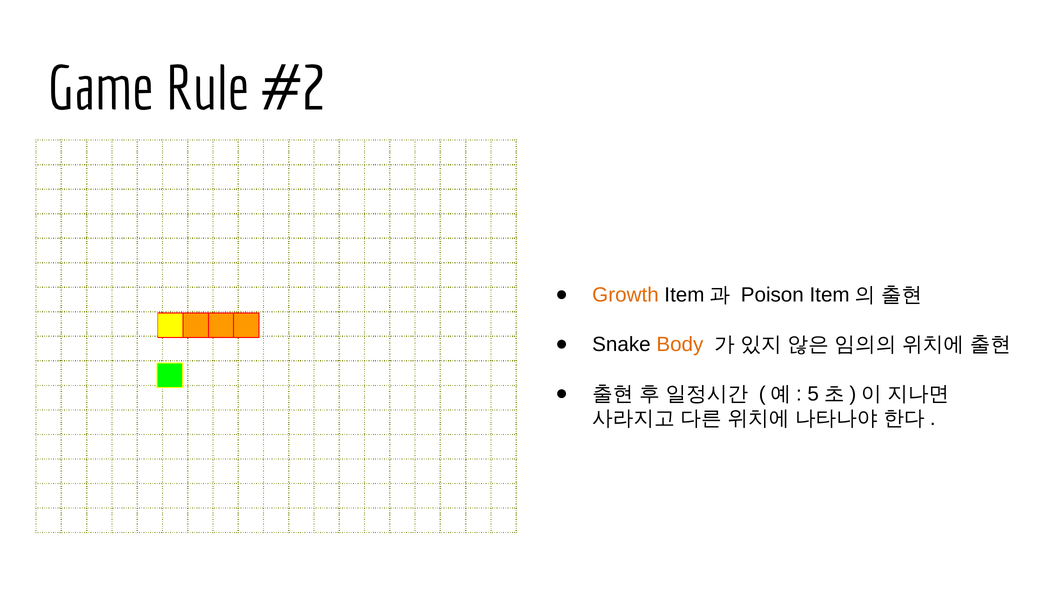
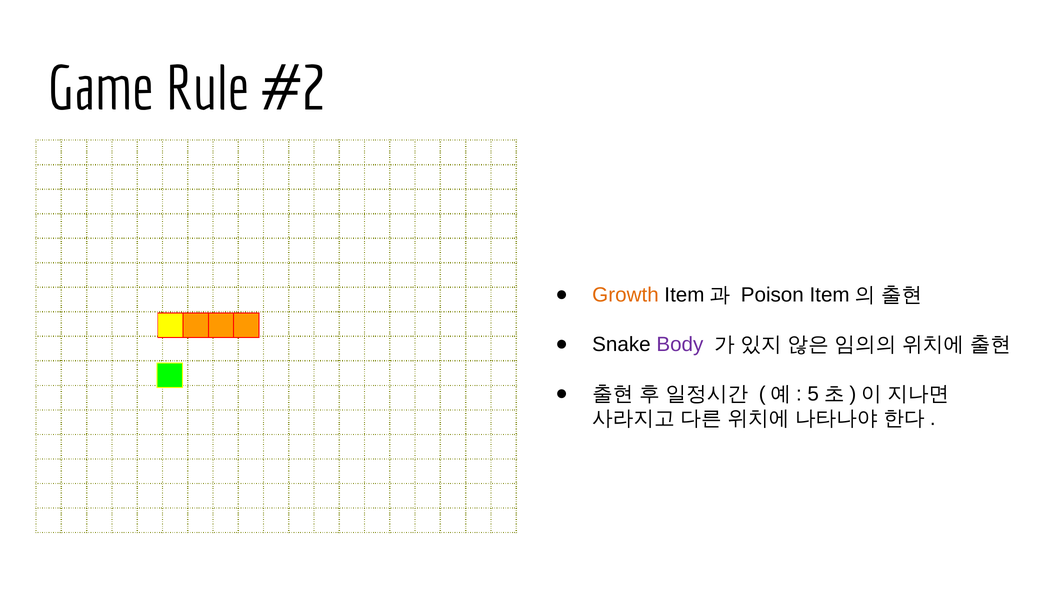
Body colour: orange -> purple
